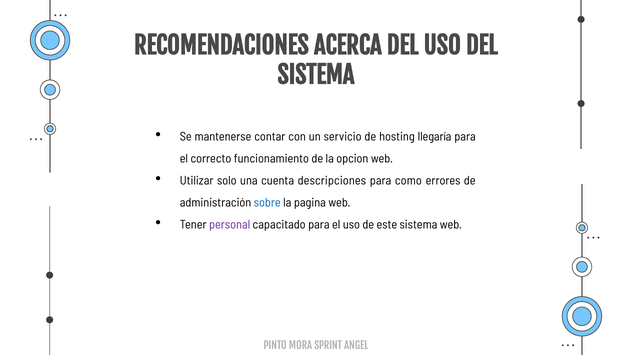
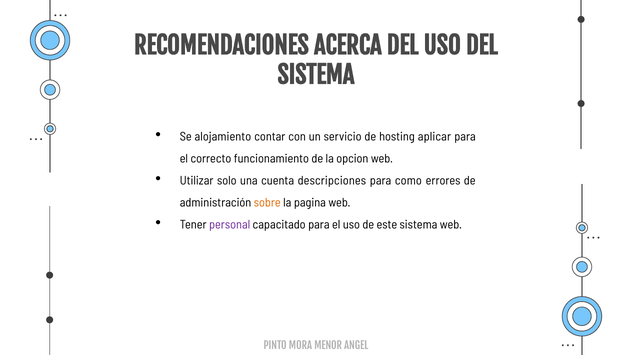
mantenerse: mantenerse -> alojamiento
llegaría: llegaría -> aplicar
sobre colour: blue -> orange
SPRINT: SPRINT -> MENOR
